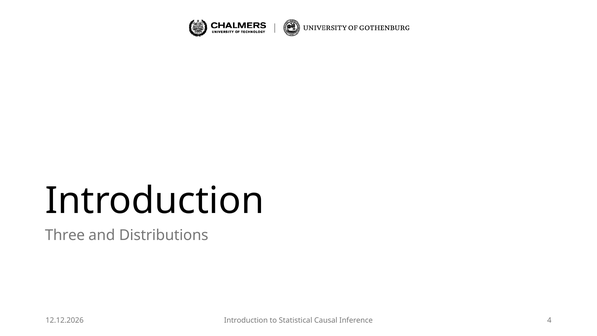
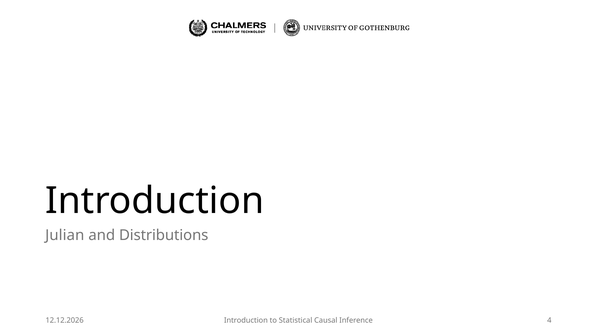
Three: Three -> Julian
